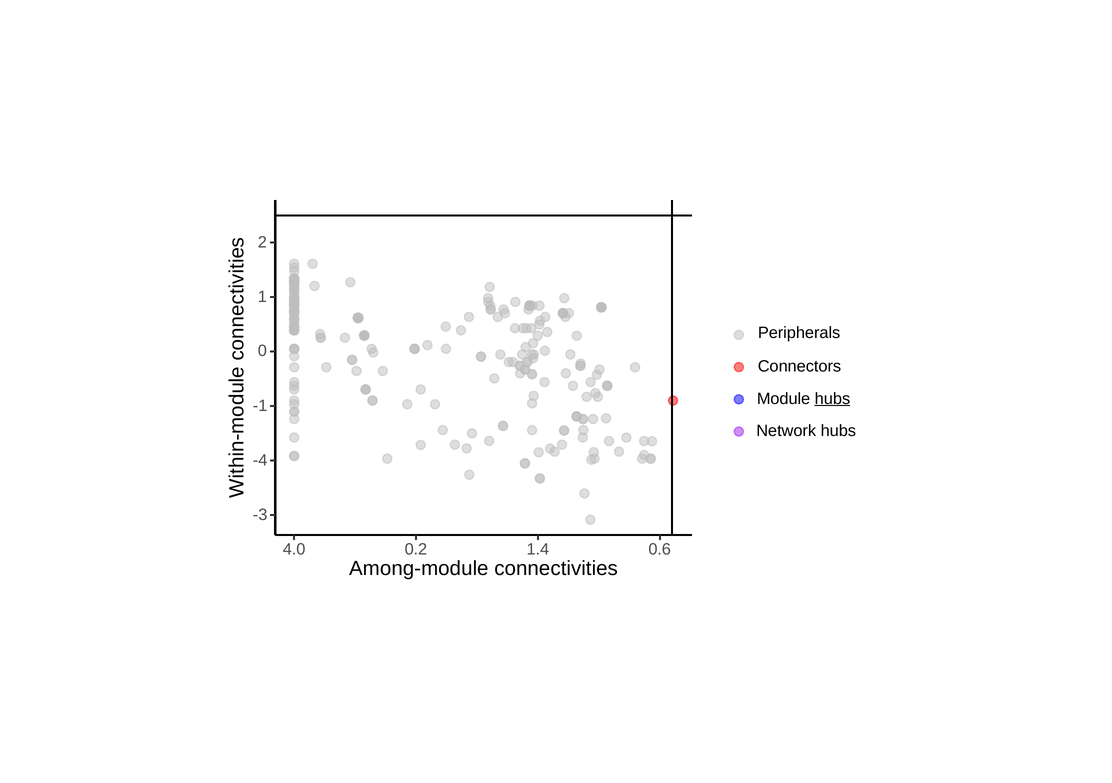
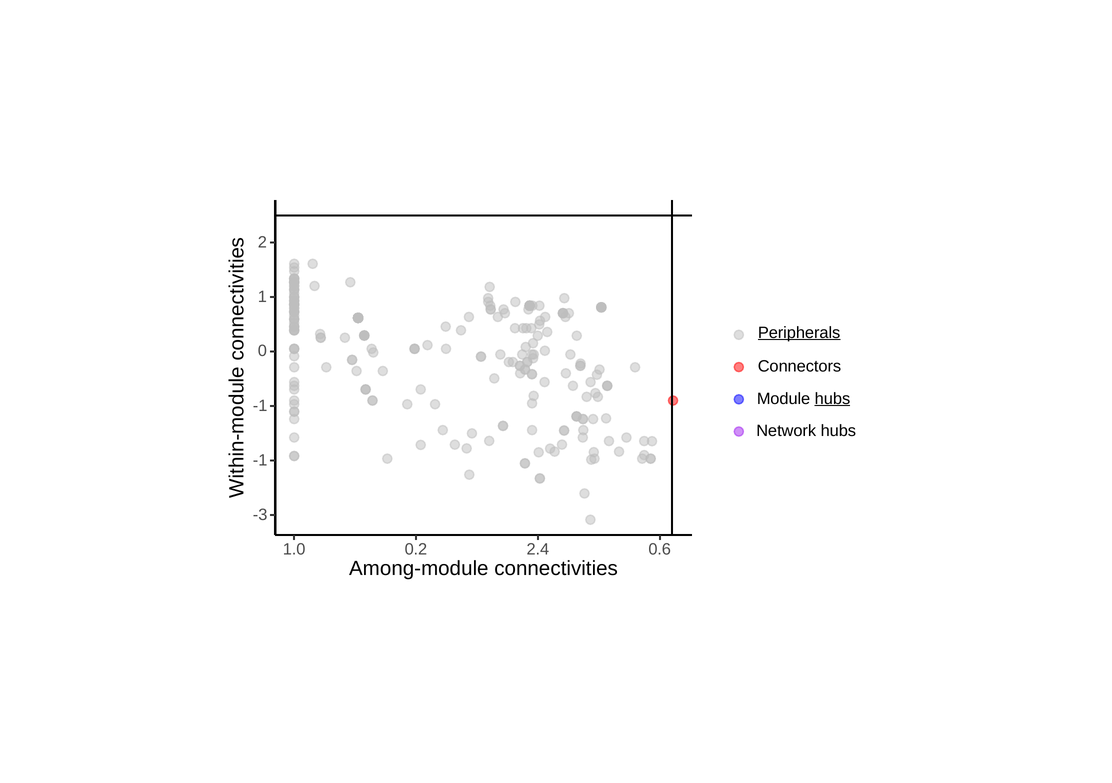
Peripherals underline: none -> present
-4 at (260, 461): -4 -> -1
4.0: 4.0 -> 1.0
1.4: 1.4 -> 2.4
